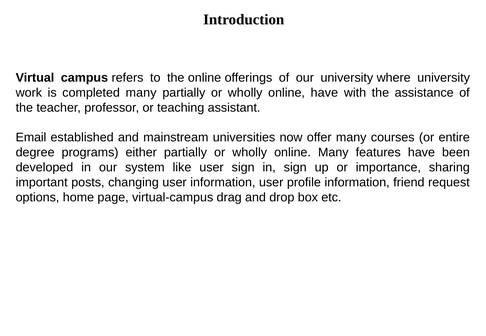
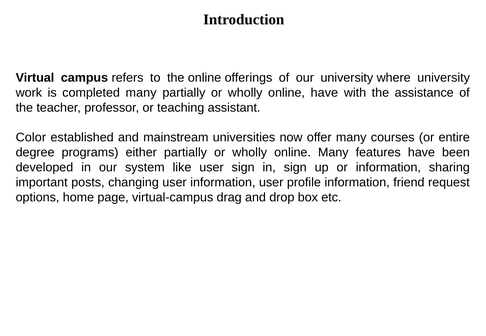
Email: Email -> Color
or importance: importance -> information
